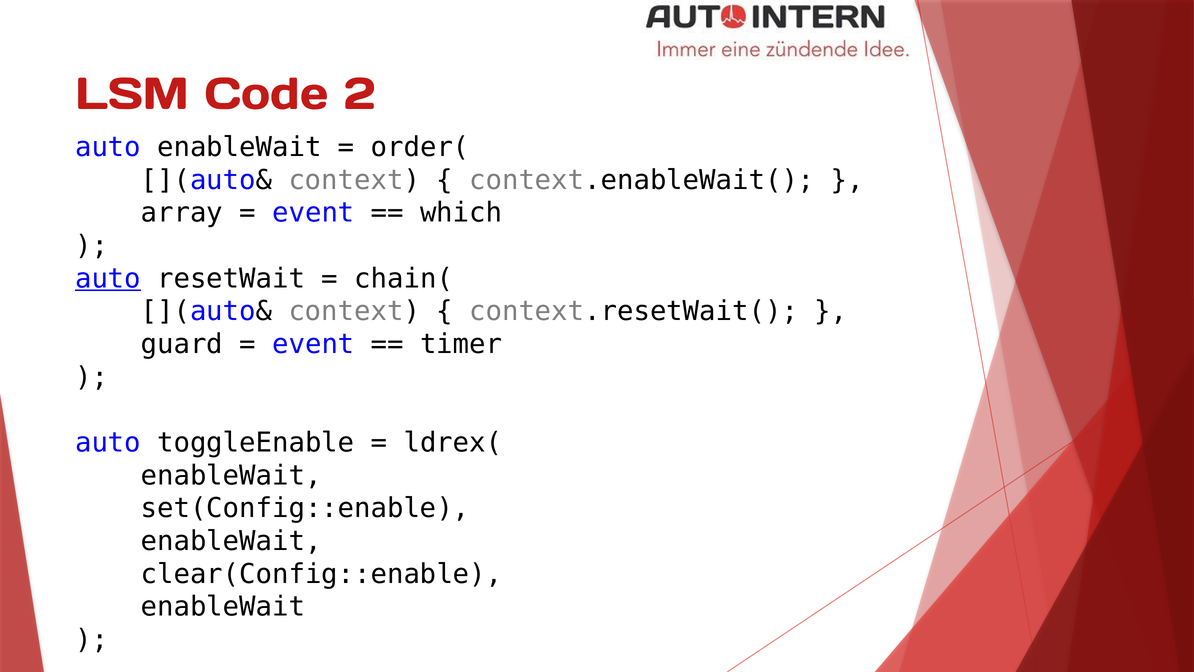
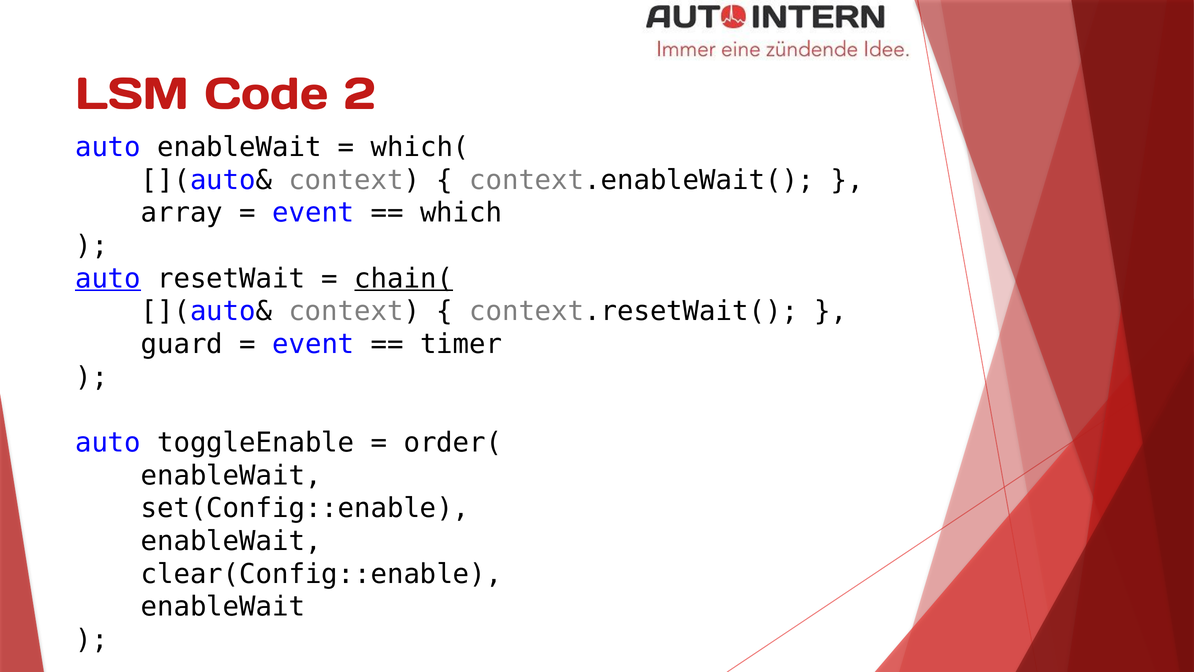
order(: order( -> which(
chain( underline: none -> present
ldrex(: ldrex( -> order(
